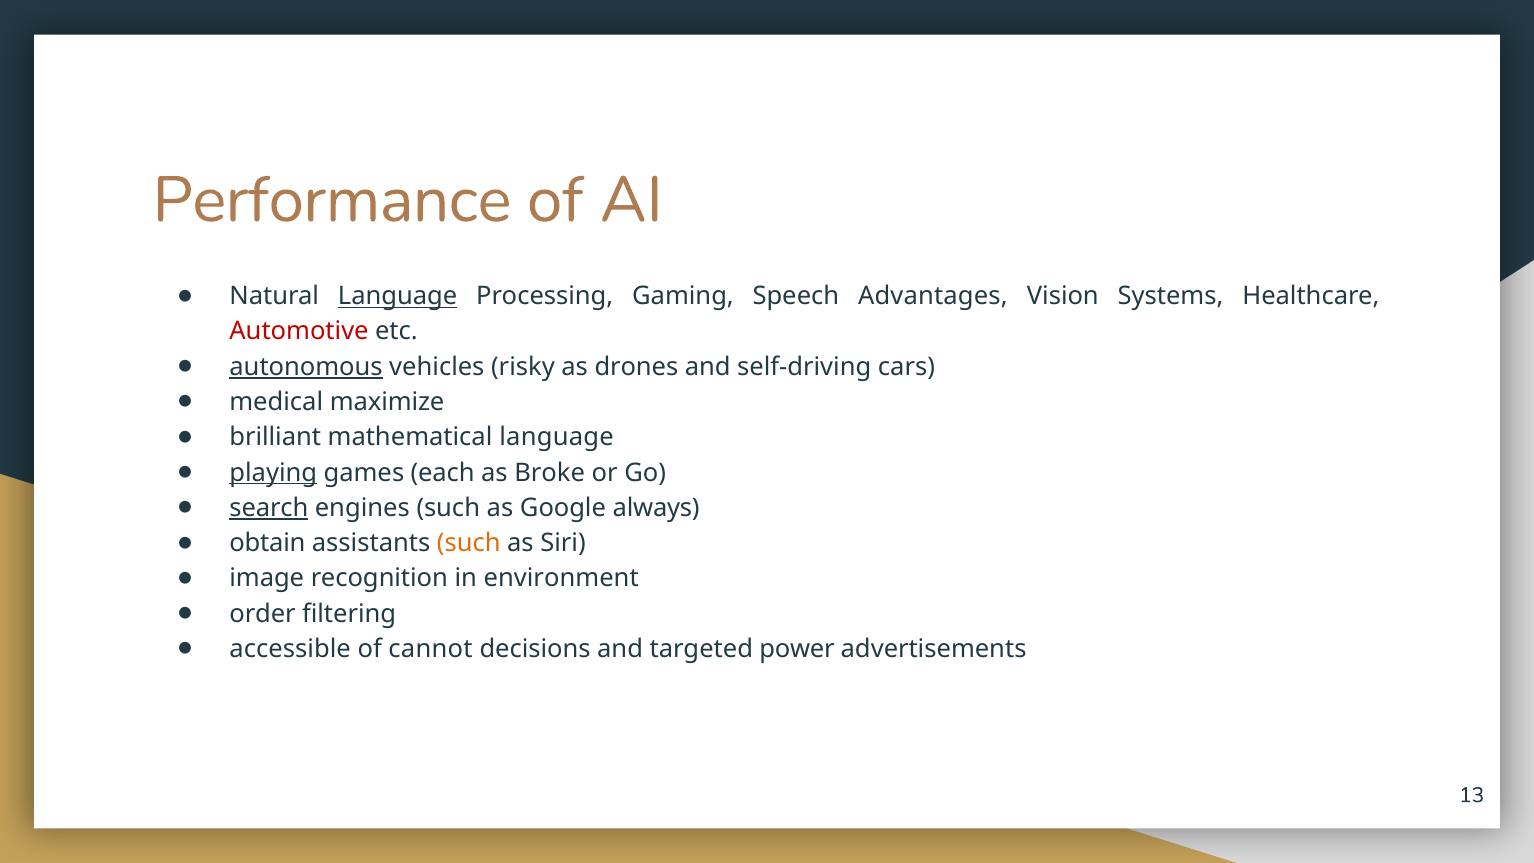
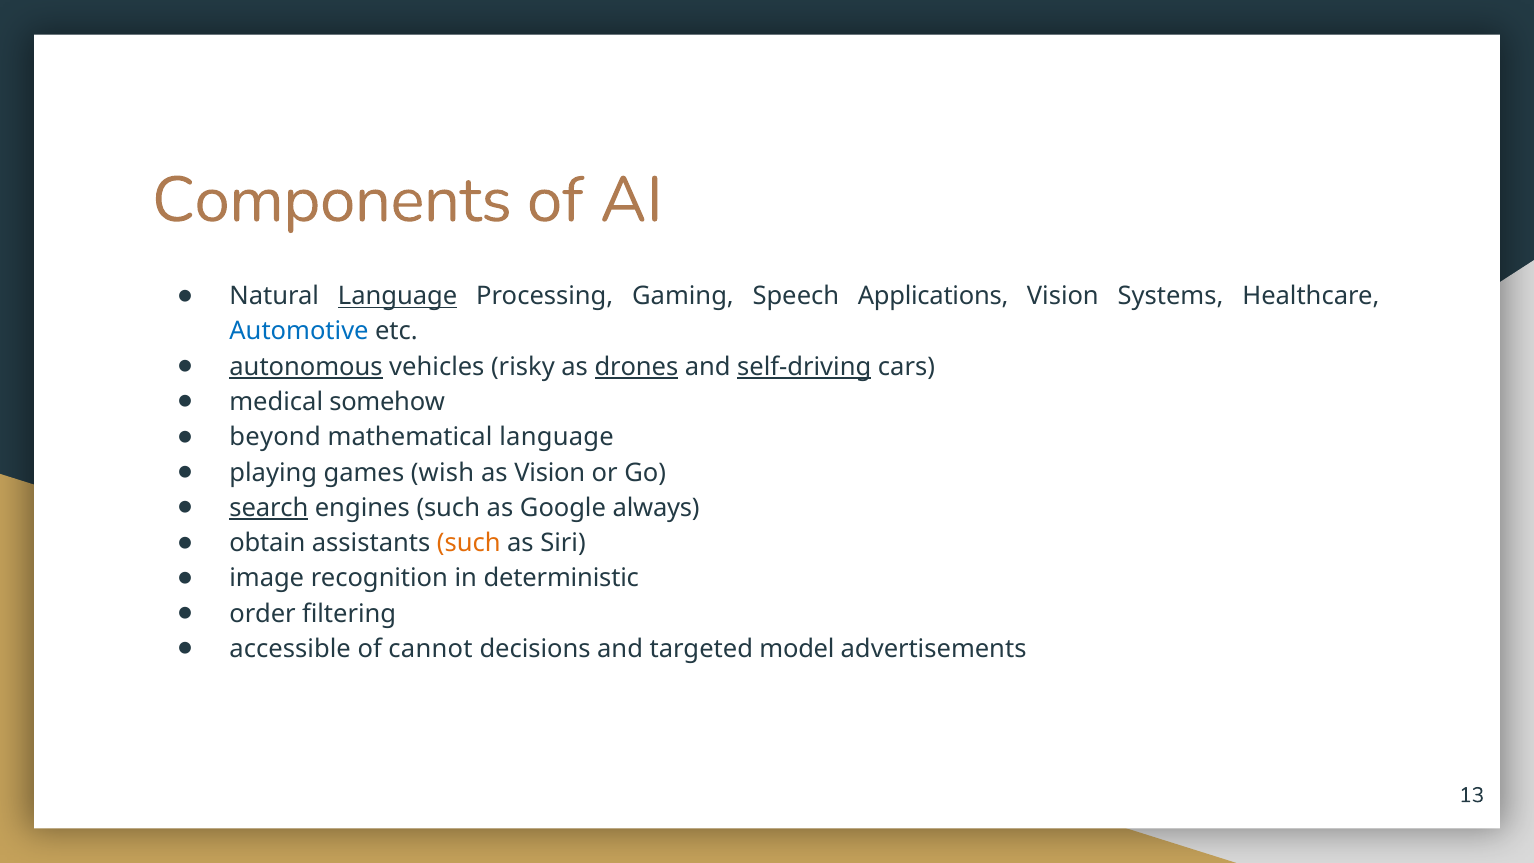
Performance: Performance -> Components
Advantages: Advantages -> Applications
Automotive colour: red -> blue
drones underline: none -> present
self-driving underline: none -> present
maximize: maximize -> somehow
brilliant: brilliant -> beyond
playing underline: present -> none
each: each -> wish
as Broke: Broke -> Vision
environment: environment -> deterministic
power: power -> model
